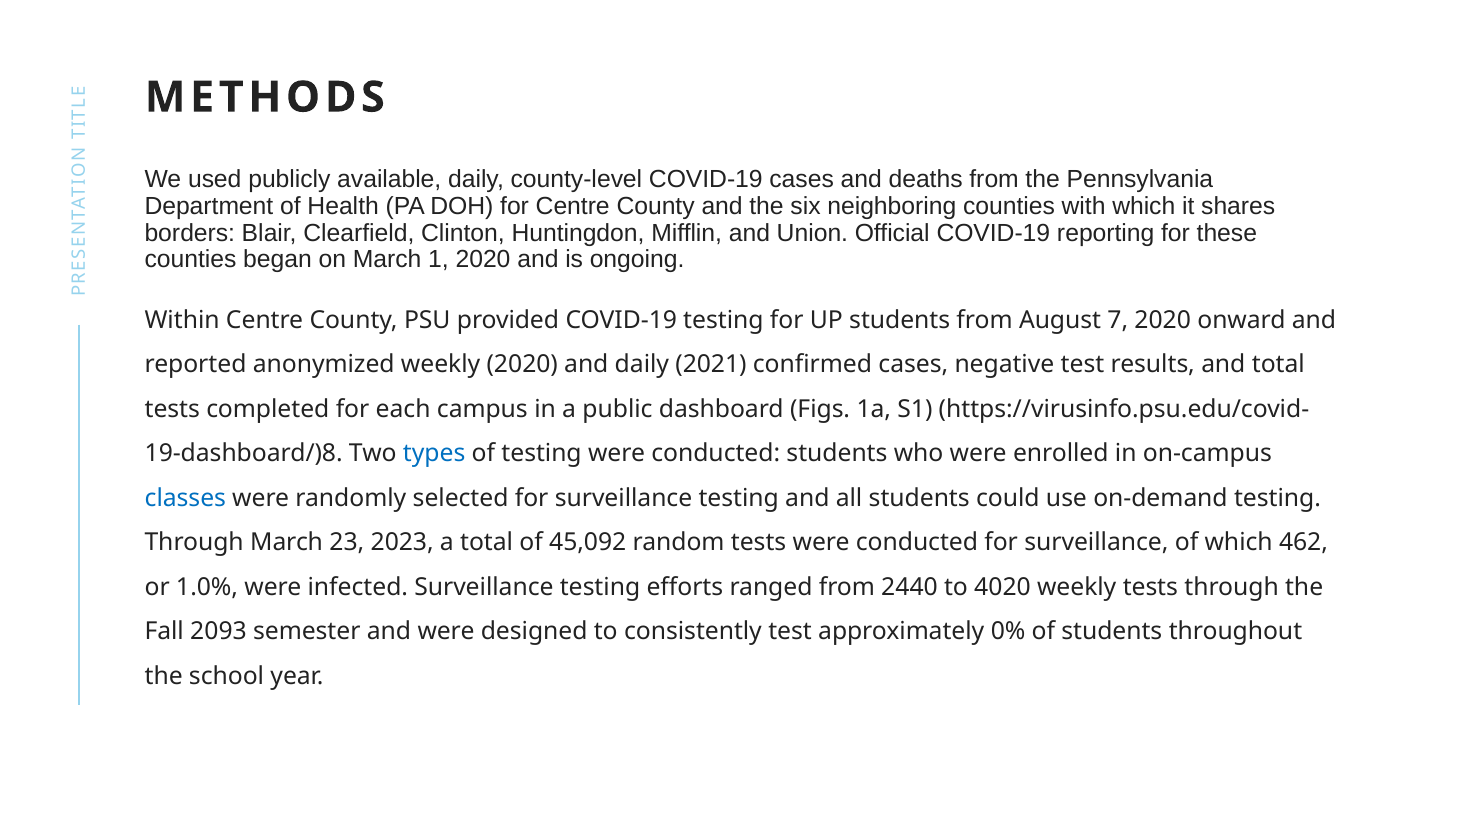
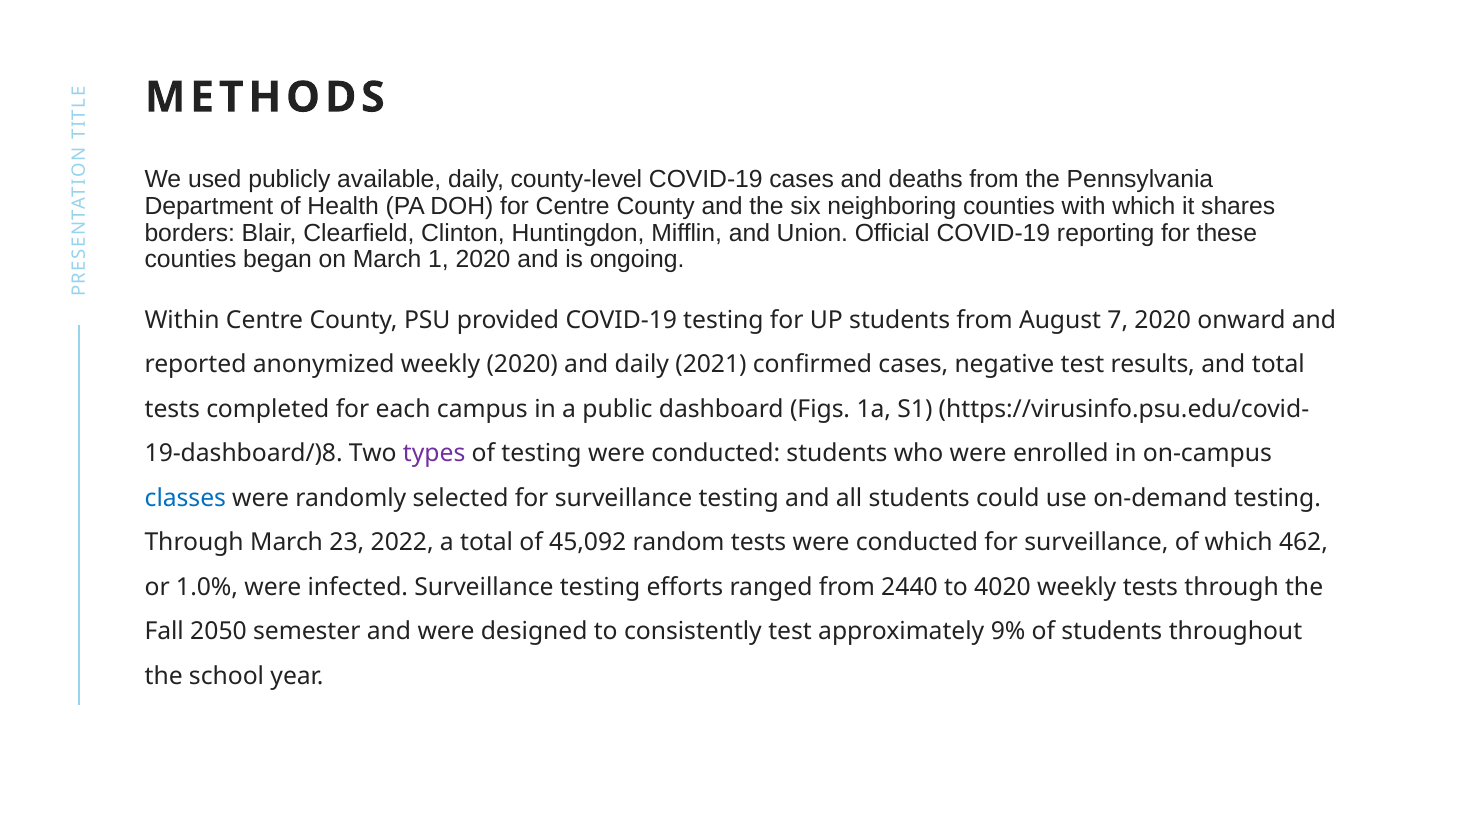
types colour: blue -> purple
2023: 2023 -> 2022
2093: 2093 -> 2050
0%: 0% -> 9%
